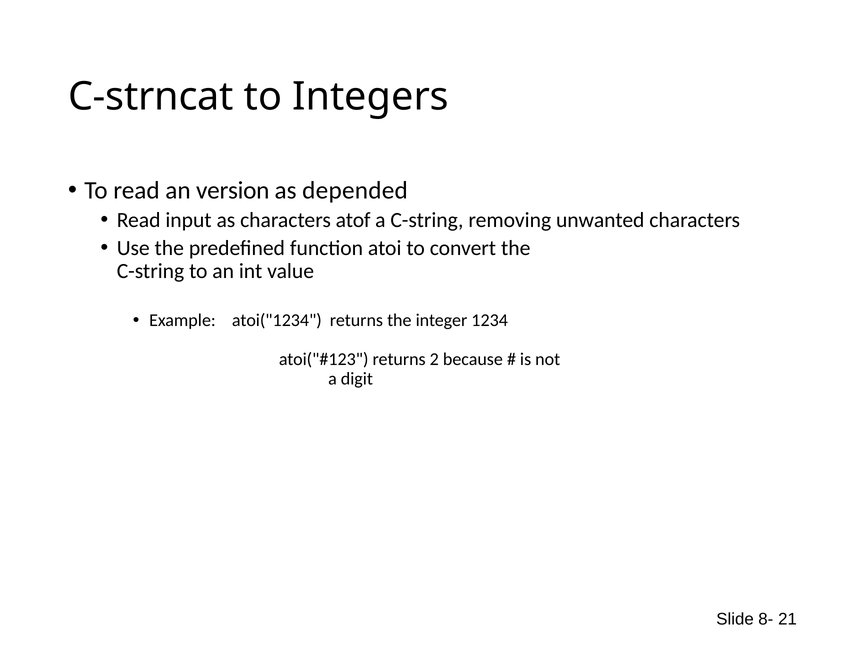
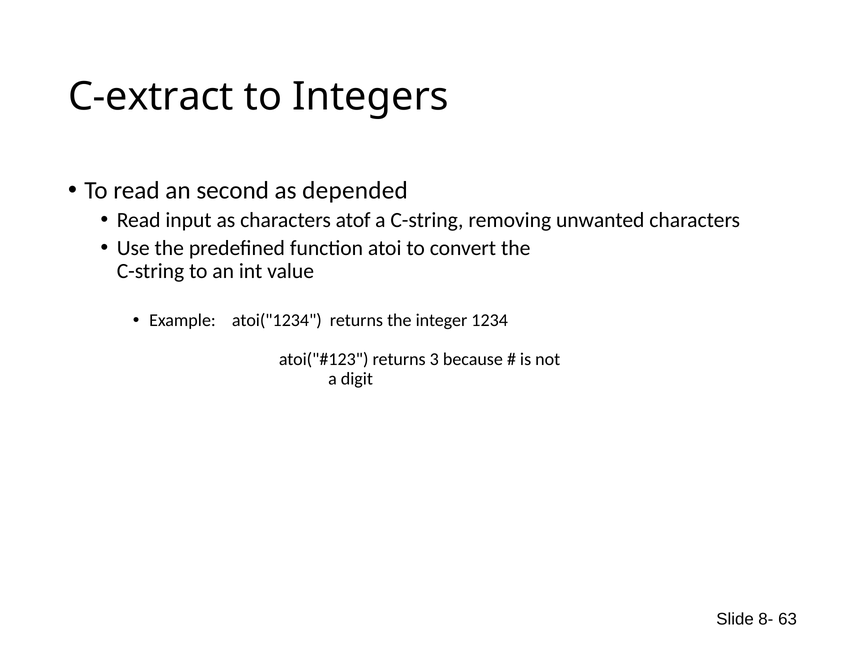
C-strncat: C-strncat -> C-extract
version: version -> second
2: 2 -> 3
21: 21 -> 63
